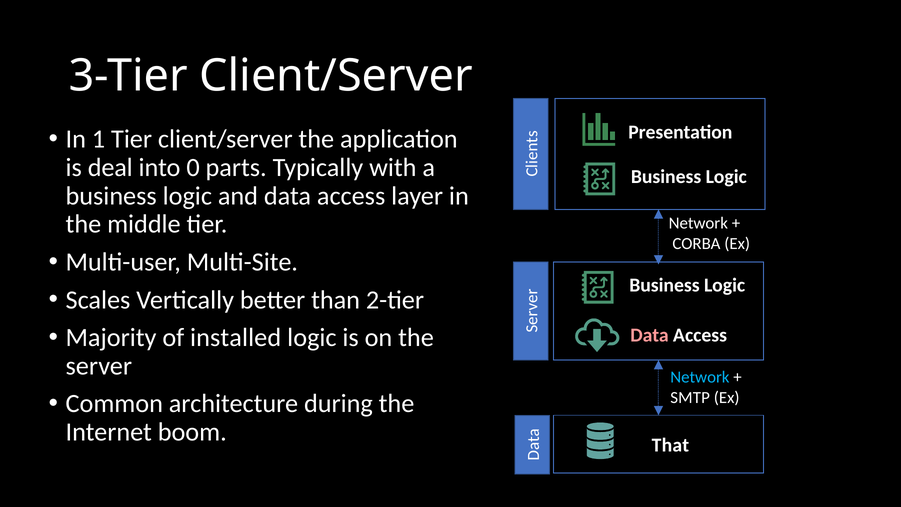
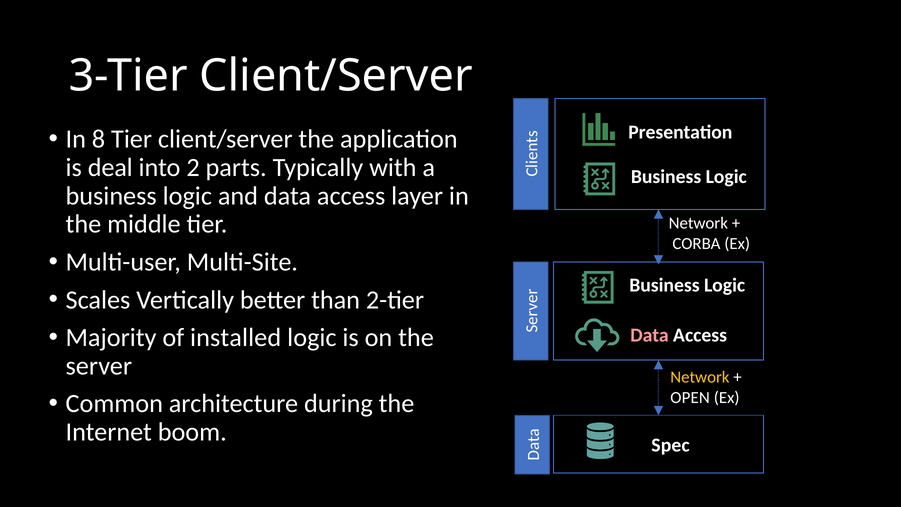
1: 1 -> 8
0: 0 -> 2
Network at (700, 377) colour: light blue -> yellow
SMTP: SMTP -> OPEN
That: That -> Spec
